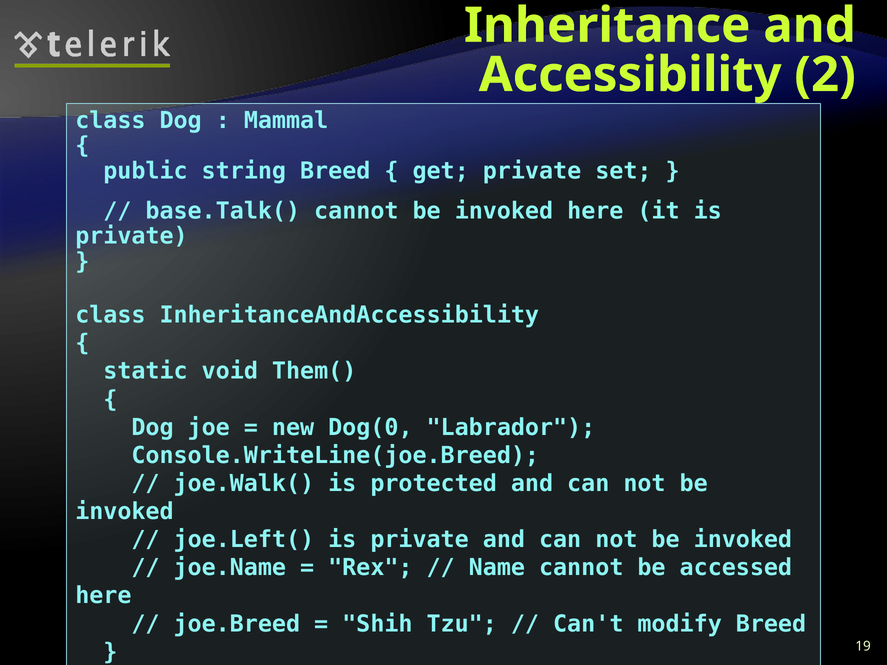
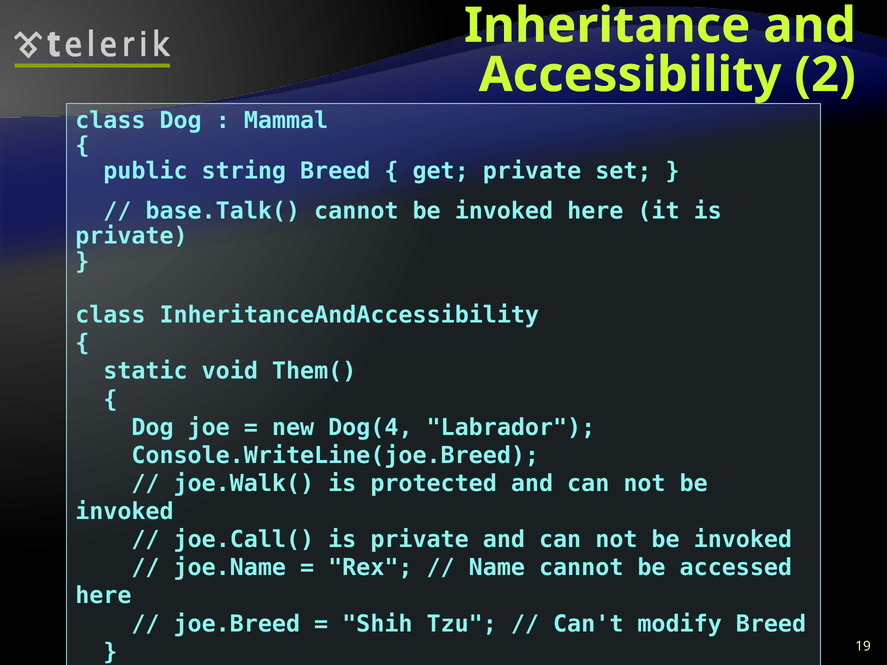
Dog(0: Dog(0 -> Dog(4
joe.Left(: joe.Left( -> joe.Call(
